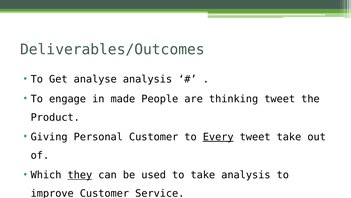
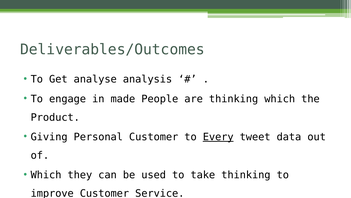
thinking tweet: tweet -> which
tweet take: take -> data
they underline: present -> none
take analysis: analysis -> thinking
